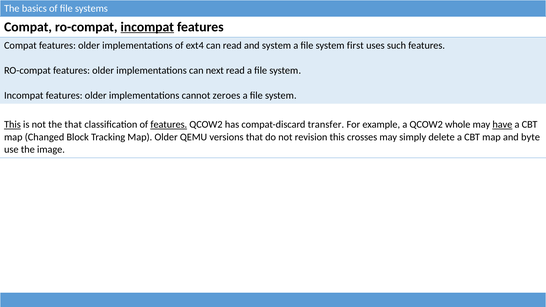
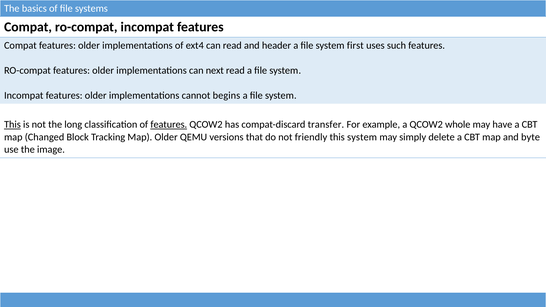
incompat at (147, 27) underline: present -> none
and system: system -> header
zeroes: zeroes -> begins
the that: that -> long
have underline: present -> none
revision: revision -> friendly
this crosses: crosses -> system
